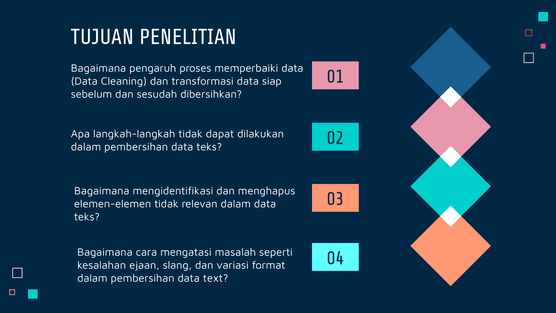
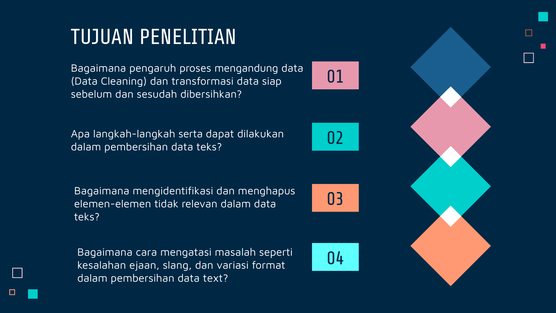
memperbaiki: memperbaiki -> mengandung
langkah-langkah tidak: tidak -> serta
